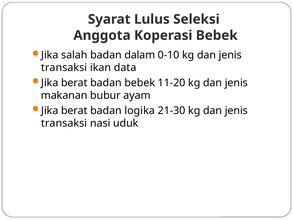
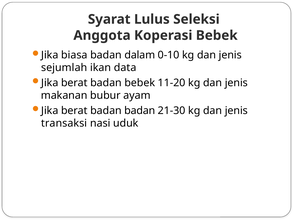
salah: salah -> biasa
transaksi at (64, 68): transaksi -> sejumlah
badan logika: logika -> badan
